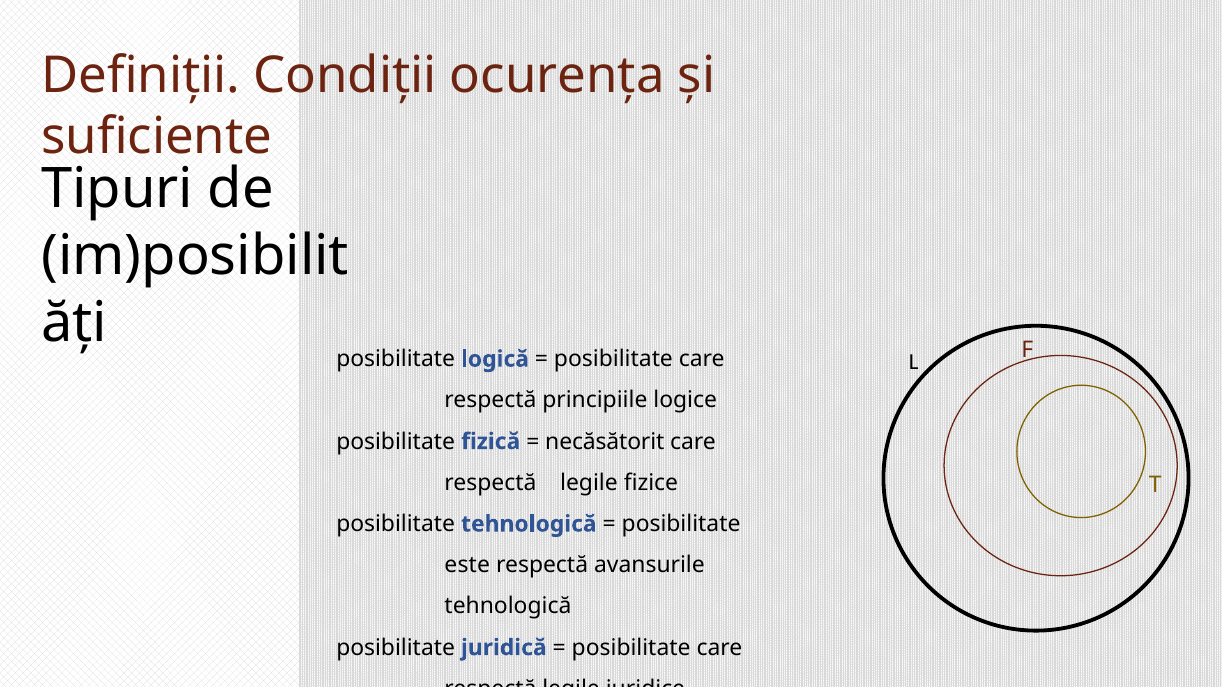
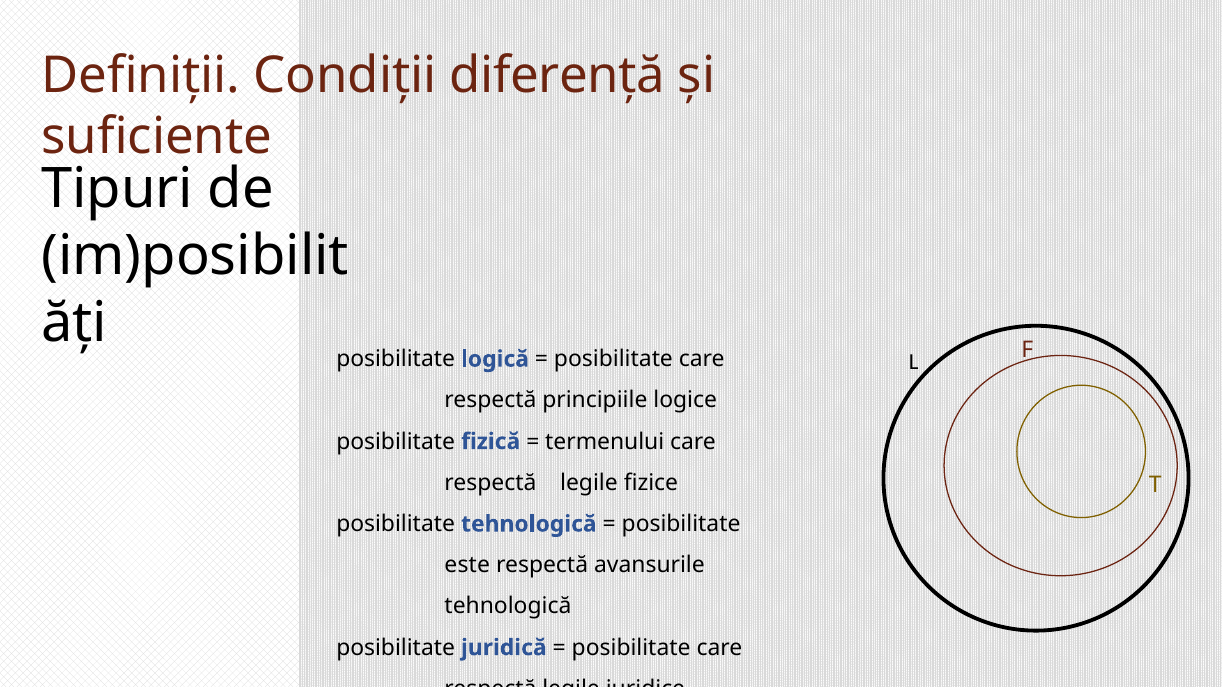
ocurența: ocurența -> diferență
necăsătorit: necăsătorit -> termenului
